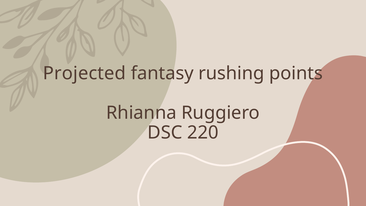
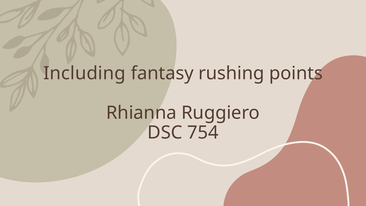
Projected: Projected -> Including
220: 220 -> 754
